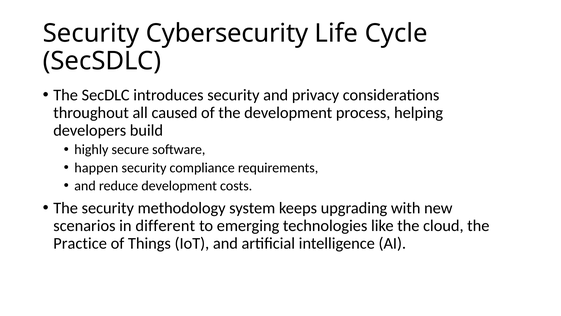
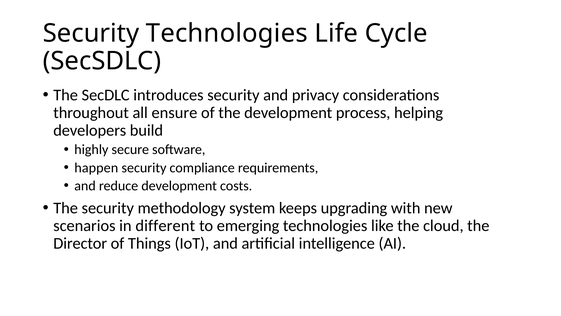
Security Cybersecurity: Cybersecurity -> Technologies
caused: caused -> ensure
Practice: Practice -> Director
